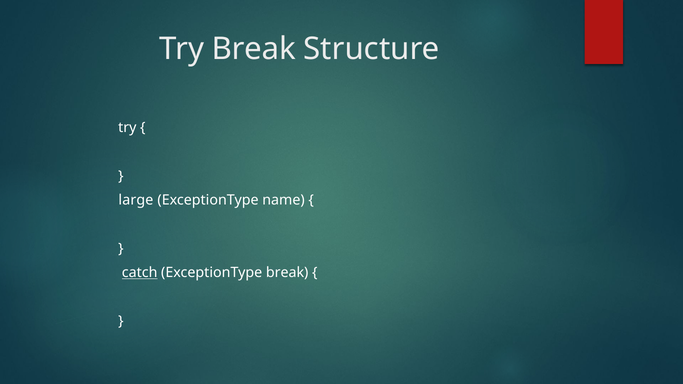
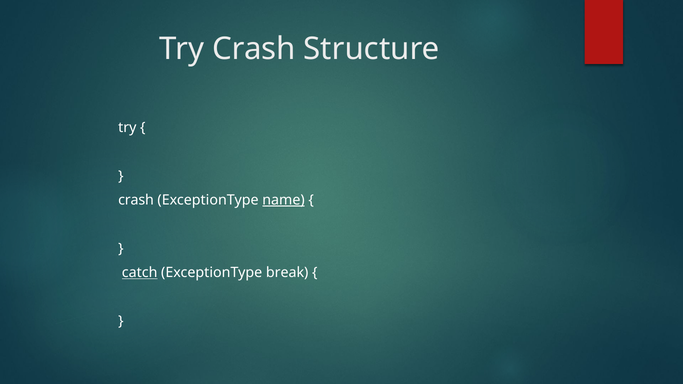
Try Break: Break -> Crash
large at (136, 200): large -> crash
name underline: none -> present
